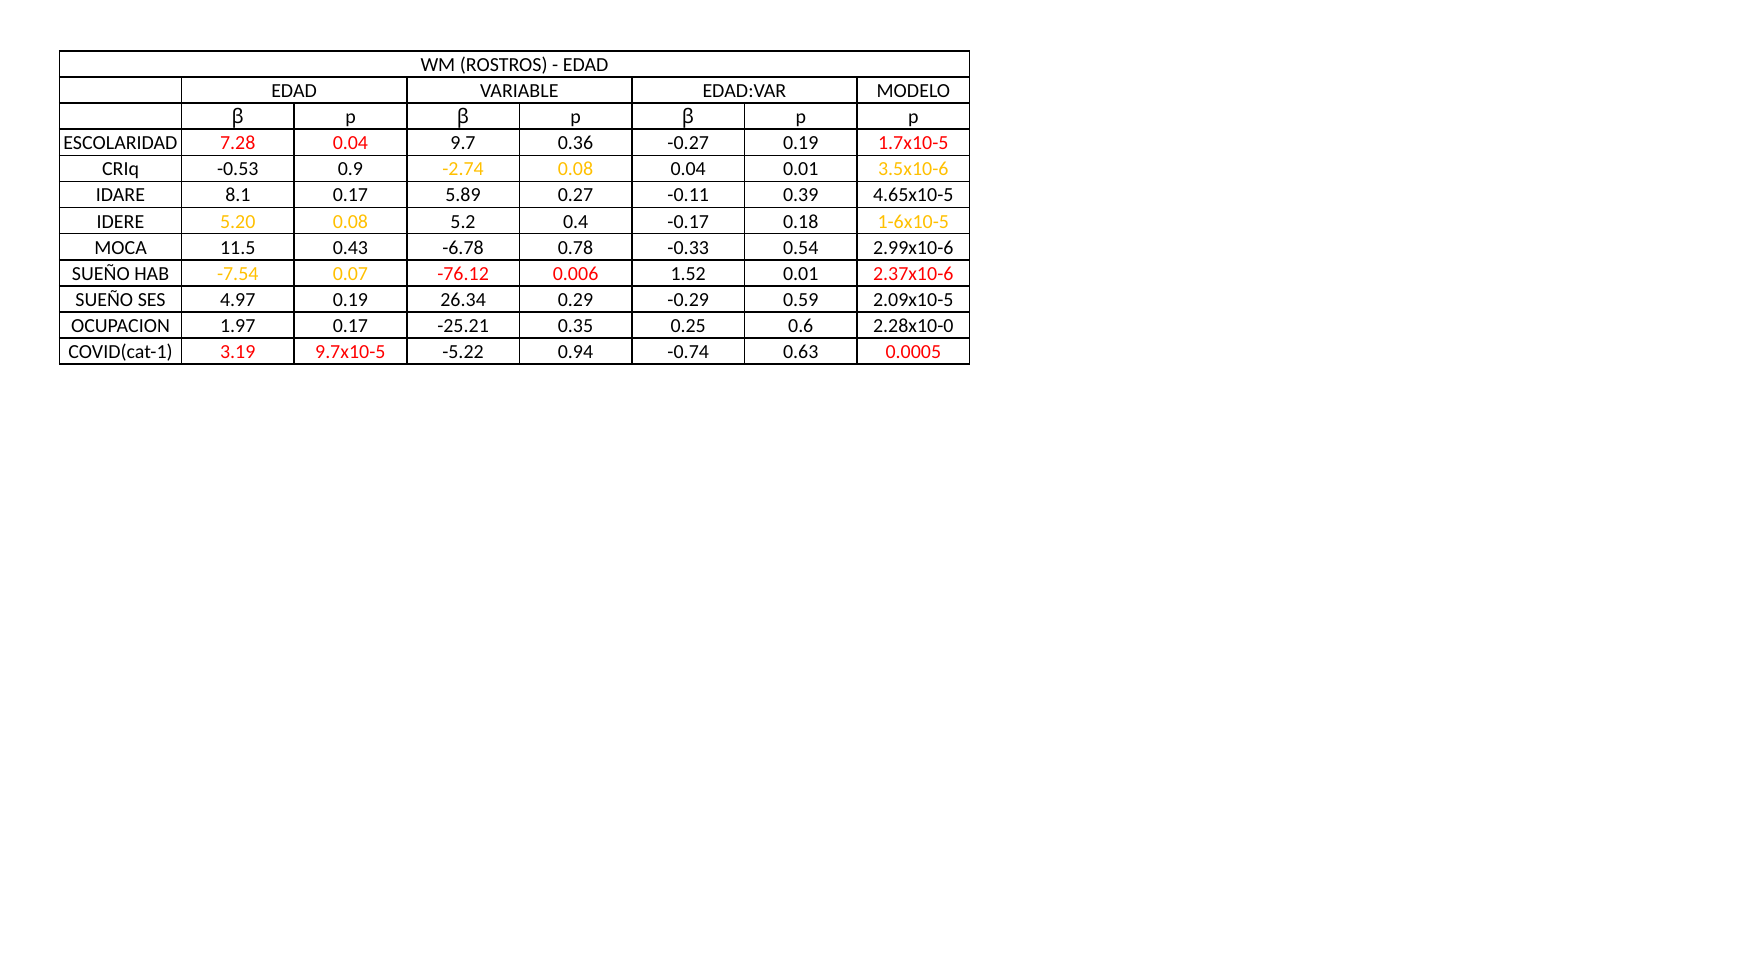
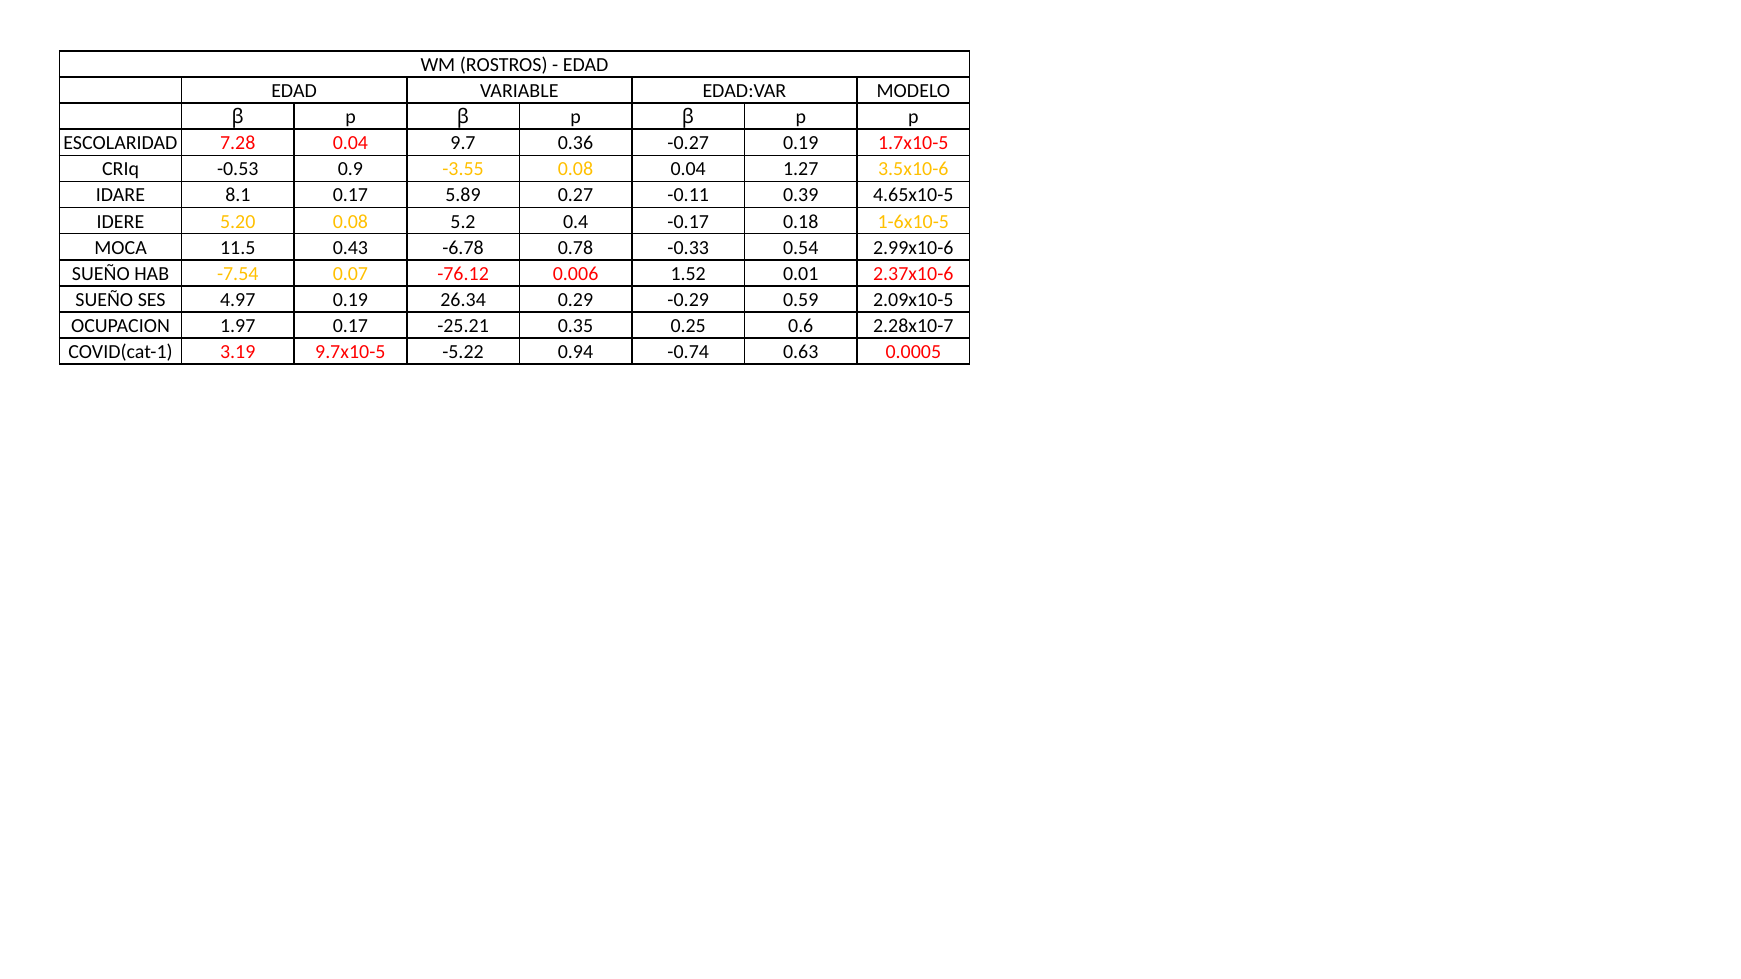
-2.74: -2.74 -> -3.55
0.04 0.01: 0.01 -> 1.27
2.28x10-0: 2.28x10-0 -> 2.28x10-7
